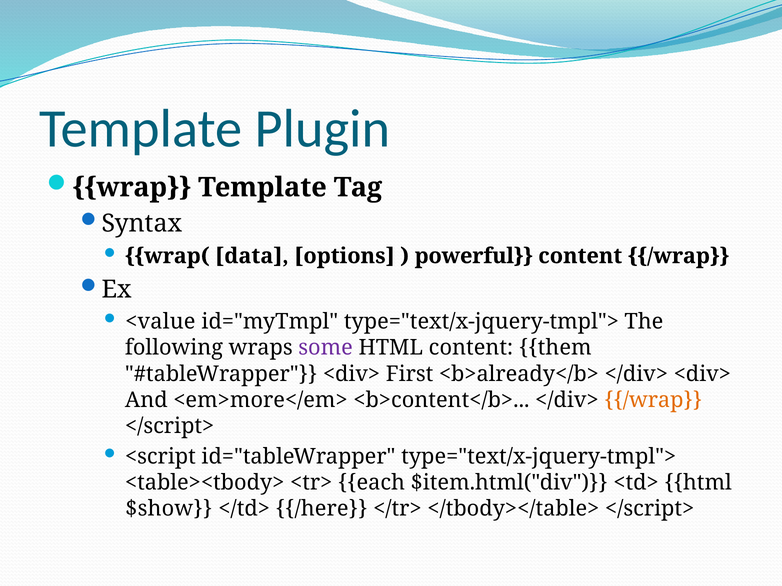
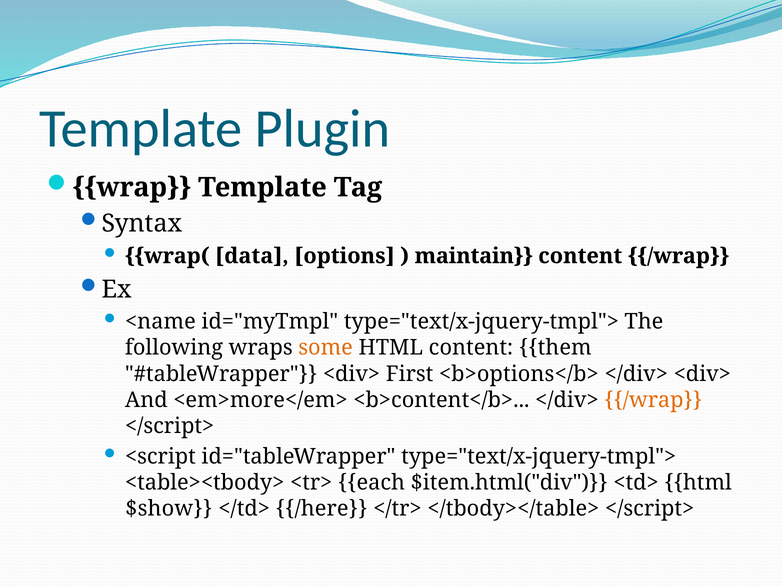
powerful: powerful -> maintain
<value: <value -> <name
some colour: purple -> orange
<b>already</b>: <b>already</b> -> <b>options</b>
